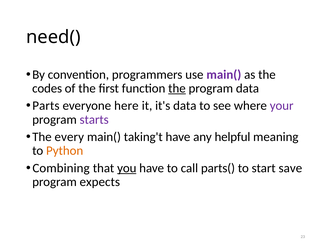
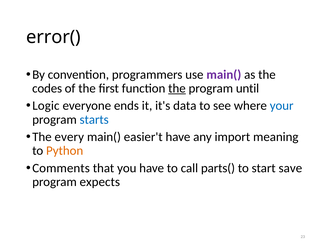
need(: need( -> error(
program data: data -> until
Parts: Parts -> Logic
here: here -> ends
your colour: purple -> blue
starts colour: purple -> blue
taking't: taking't -> easier't
helpful: helpful -> import
Combining: Combining -> Comments
you underline: present -> none
